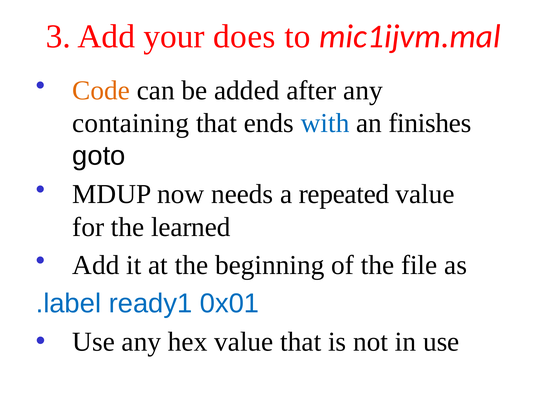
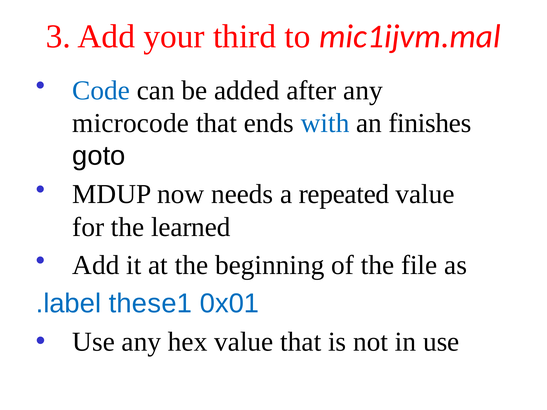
does: does -> third
Code colour: orange -> blue
containing: containing -> microcode
ready1: ready1 -> these1
